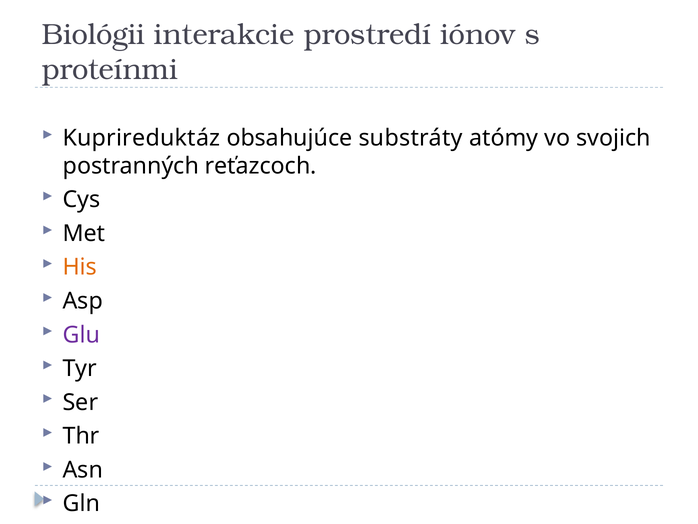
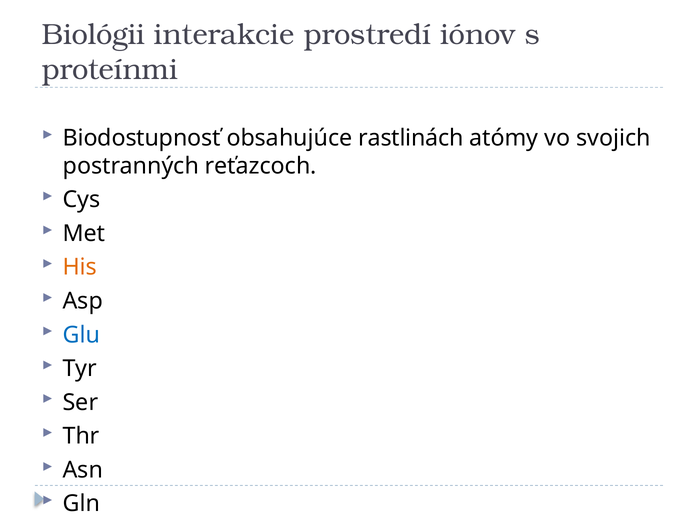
Kuprireduktáz: Kuprireduktáz -> Biodostupnosť
substráty: substráty -> rastlinách
Glu colour: purple -> blue
